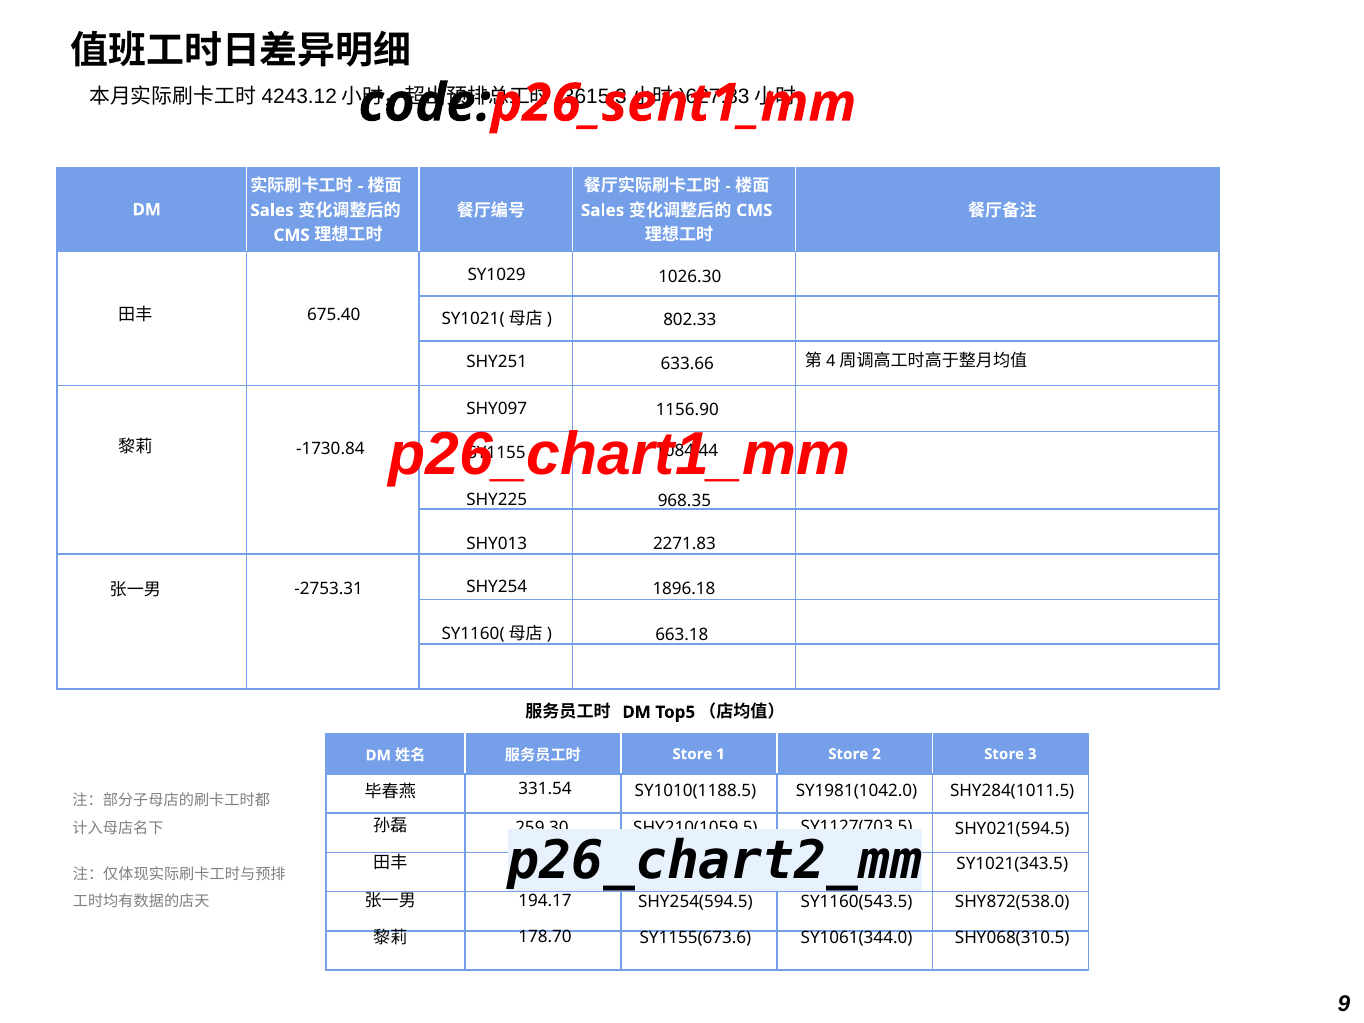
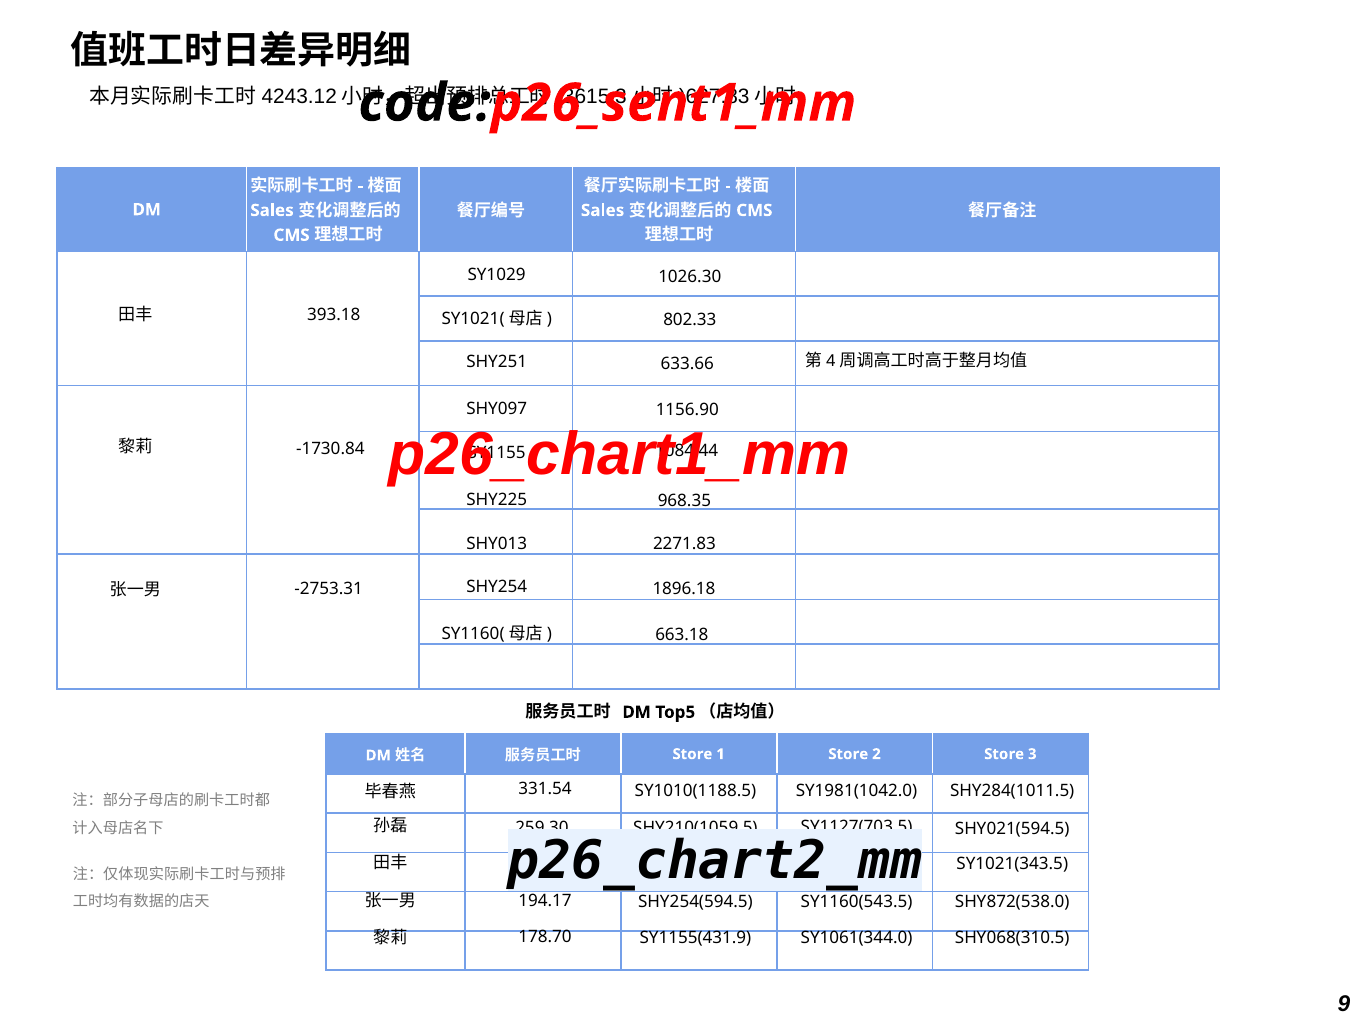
675.40: 675.40 -> 393.18
SY1155(673.6: SY1155(673.6 -> SY1155(431.9
